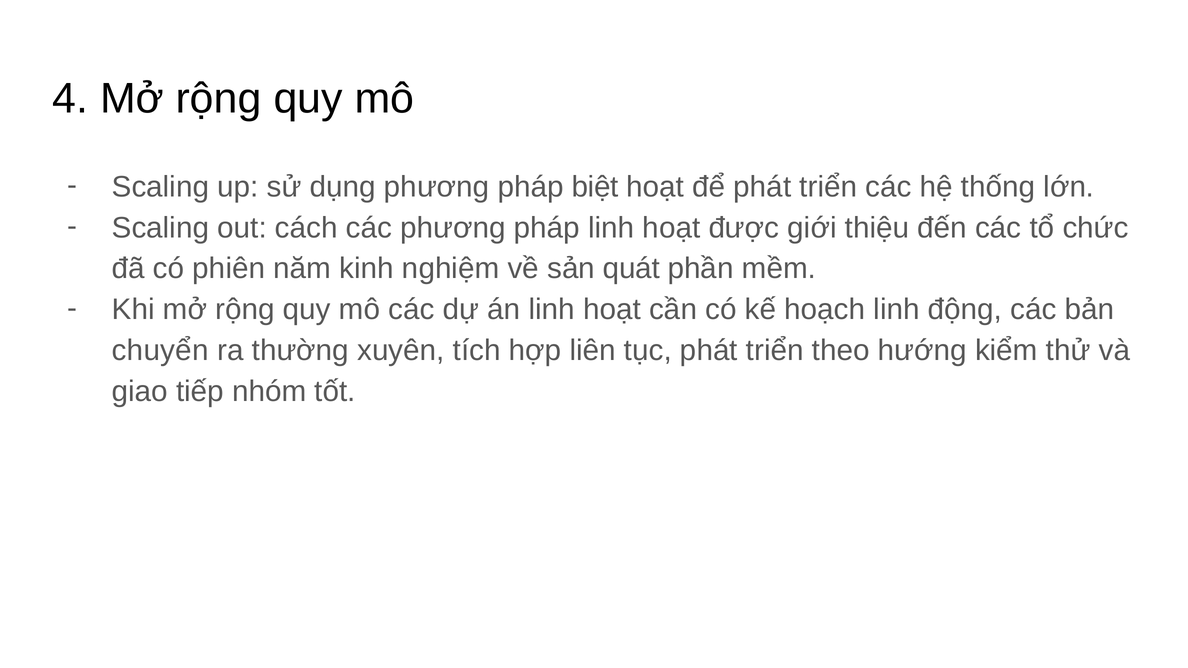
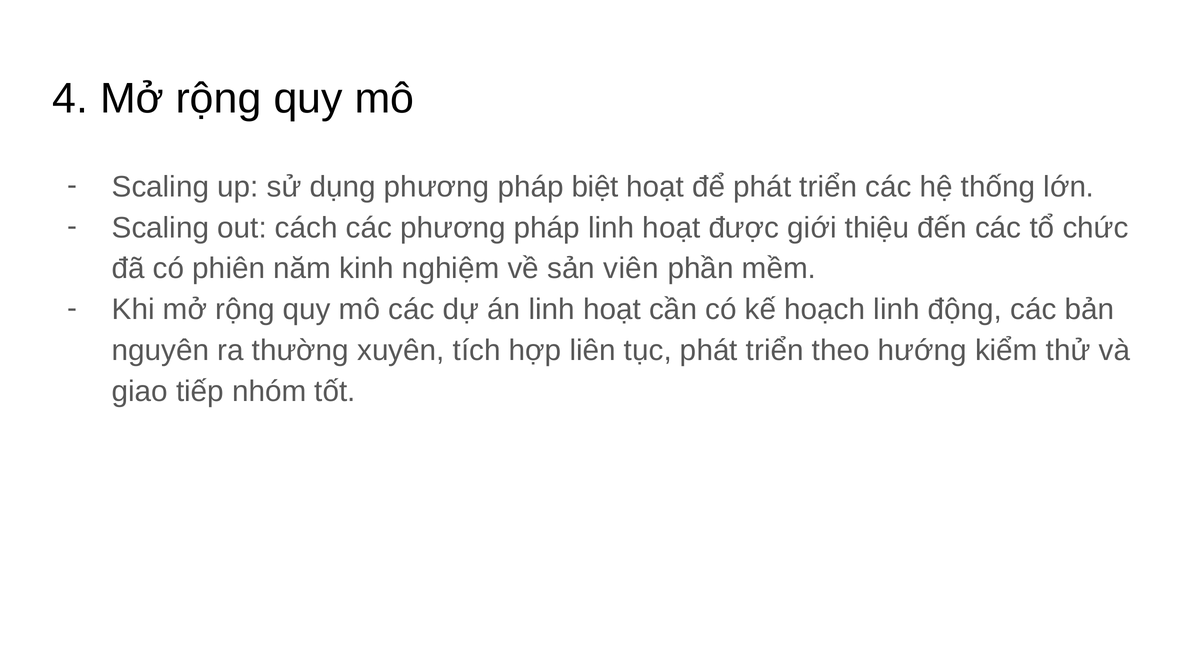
quát: quát -> viên
chuyển: chuyển -> nguyên
